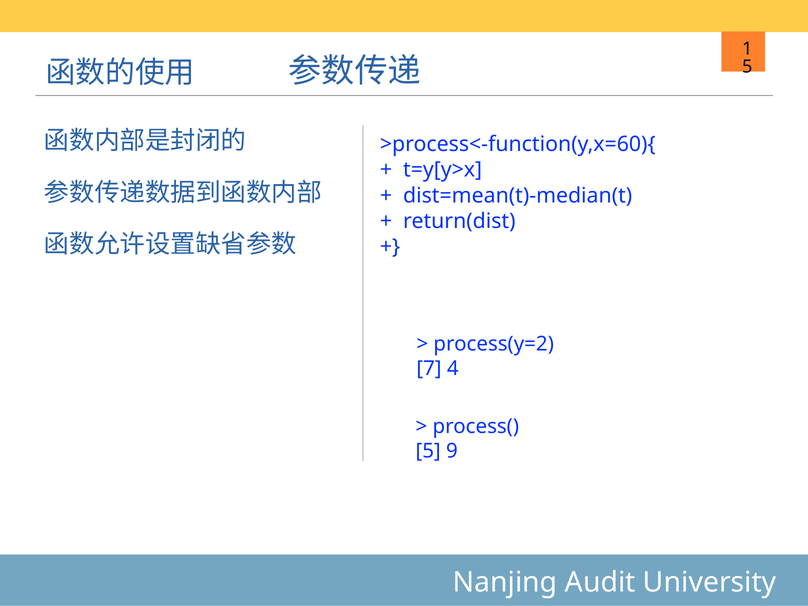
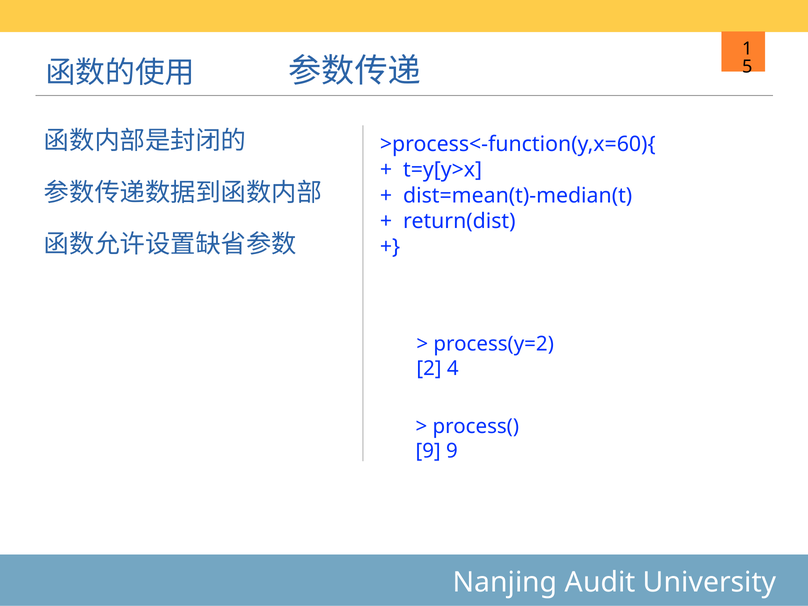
7: 7 -> 2
5 at (428, 451): 5 -> 9
